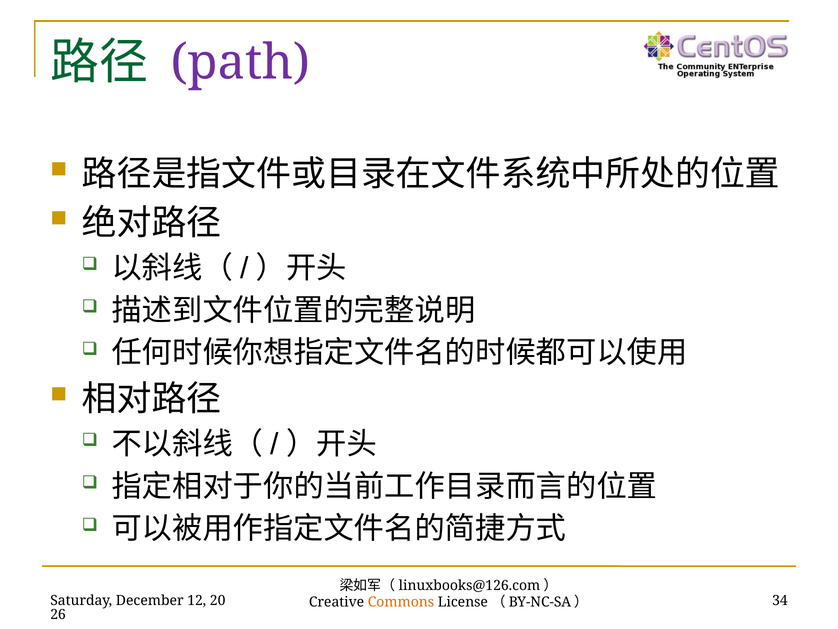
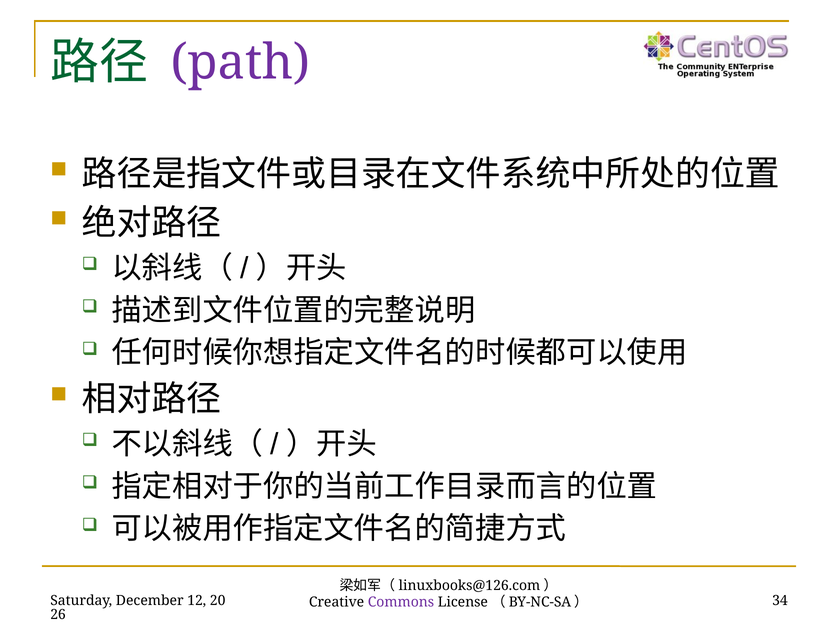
Commons colour: orange -> purple
